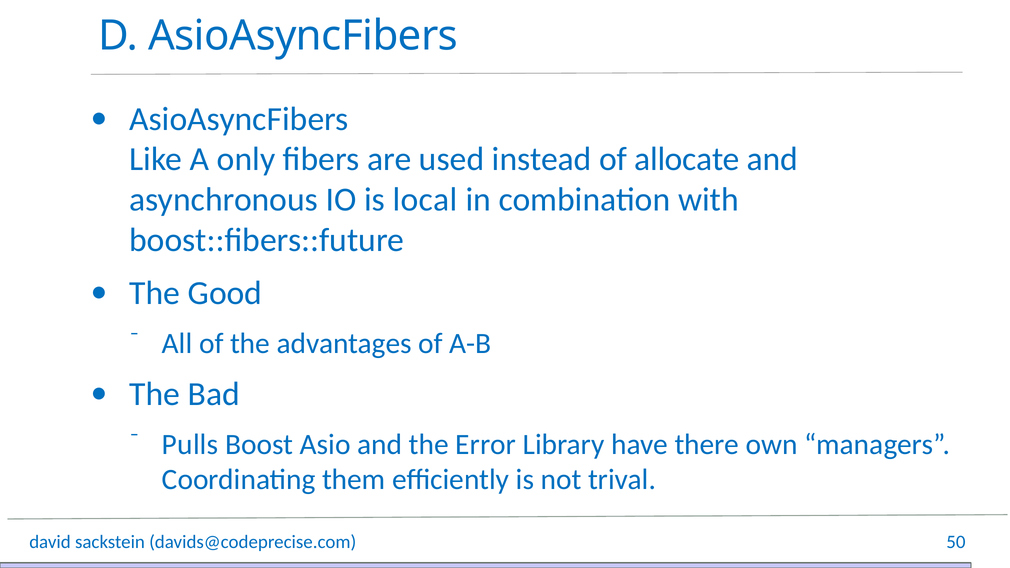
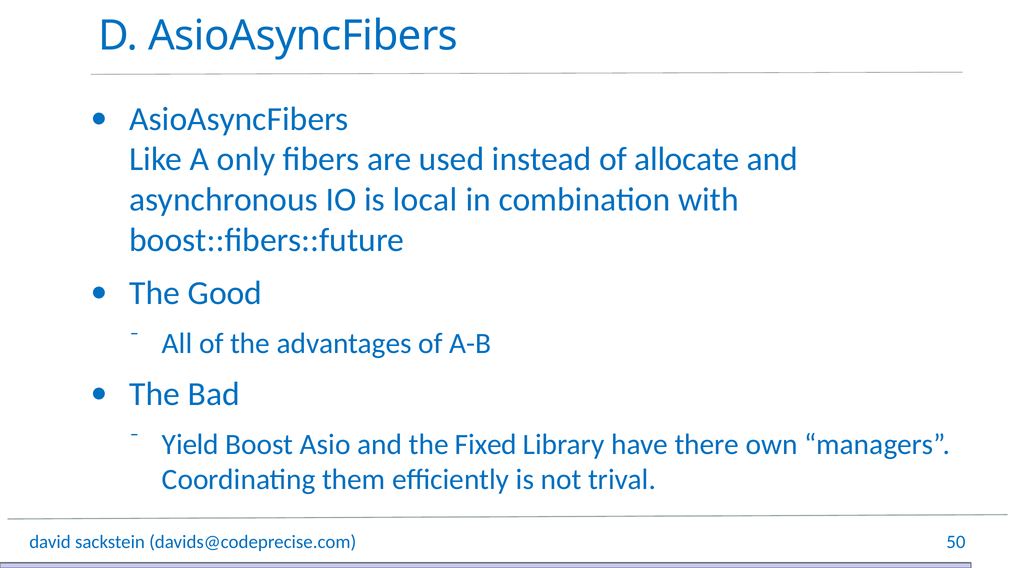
Pulls: Pulls -> Yield
Error: Error -> Fixed
